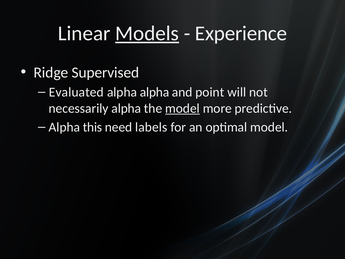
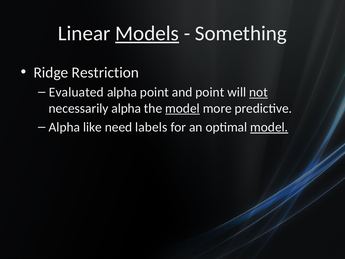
Experience: Experience -> Something
Supervised: Supervised -> Restriction
alpha alpha: alpha -> point
not underline: none -> present
this: this -> like
model at (269, 127) underline: none -> present
